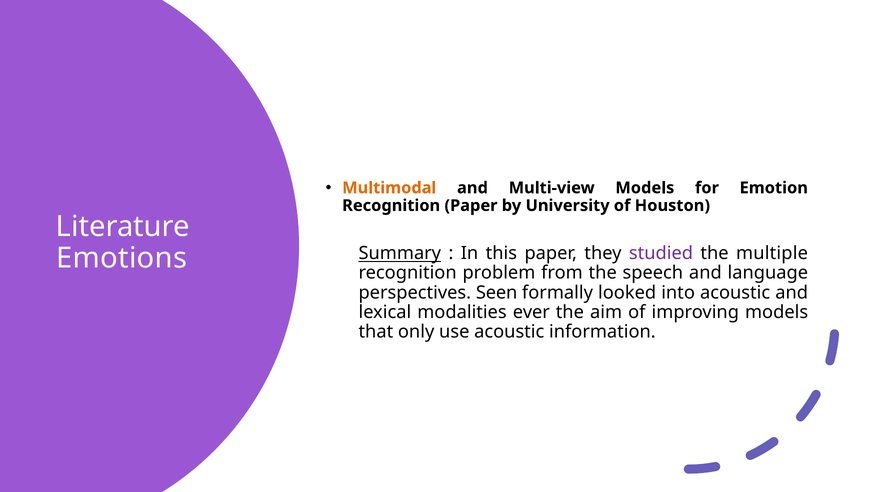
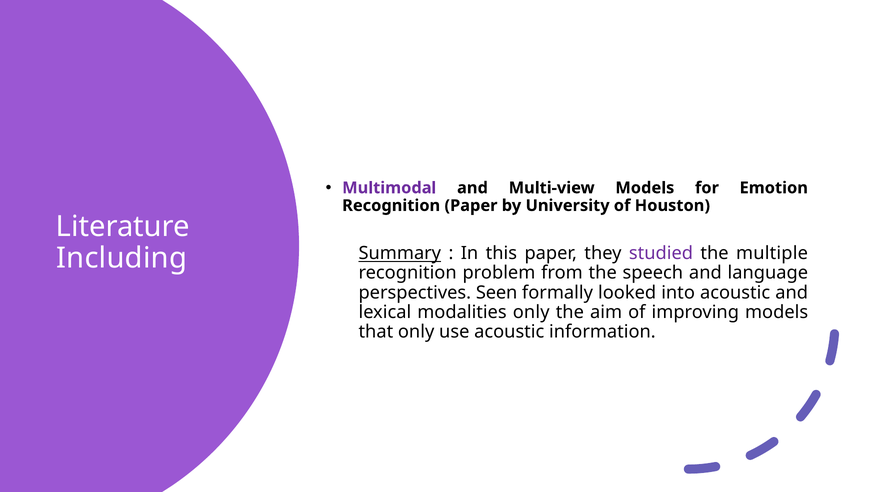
Multimodal colour: orange -> purple
Emotions: Emotions -> Including
modalities ever: ever -> only
